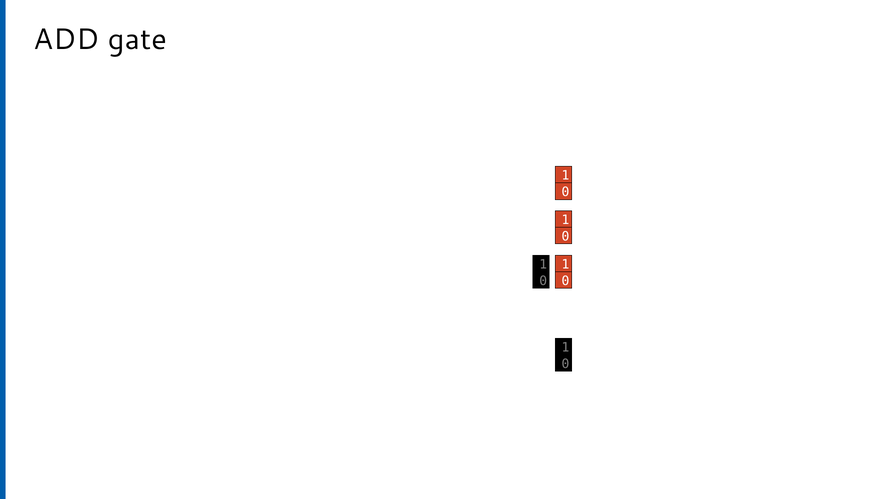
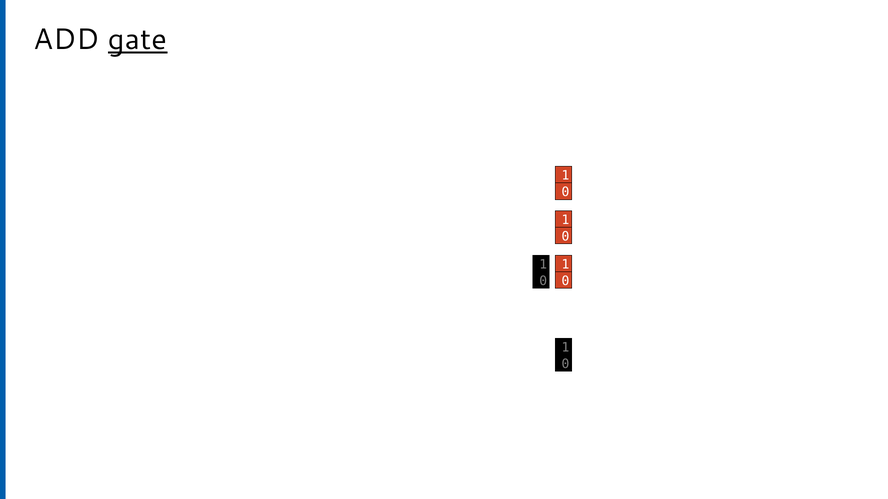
gate underline: none -> present
